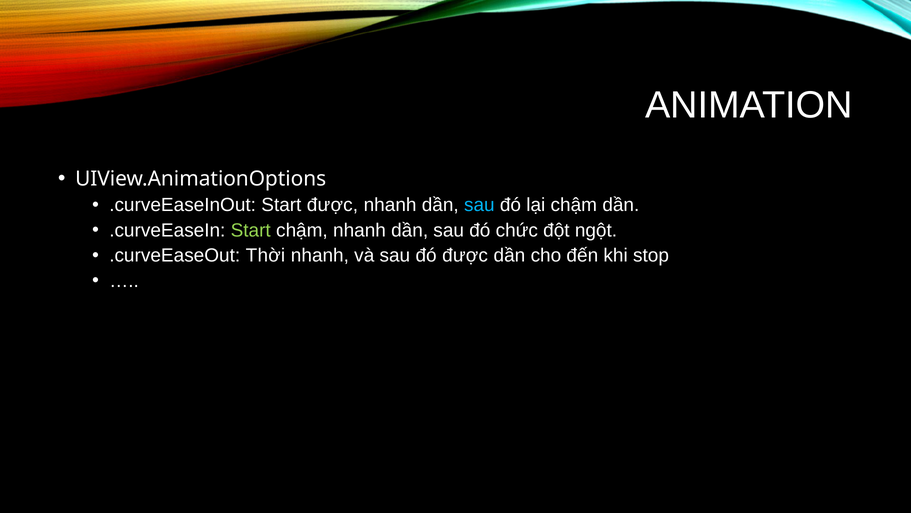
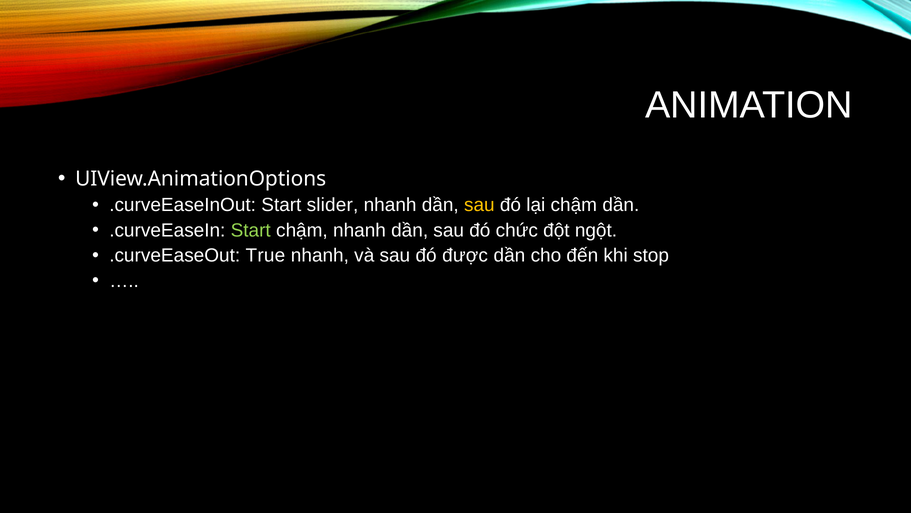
Start được: được -> slider
sau at (479, 205) colour: light blue -> yellow
Thời: Thời -> True
